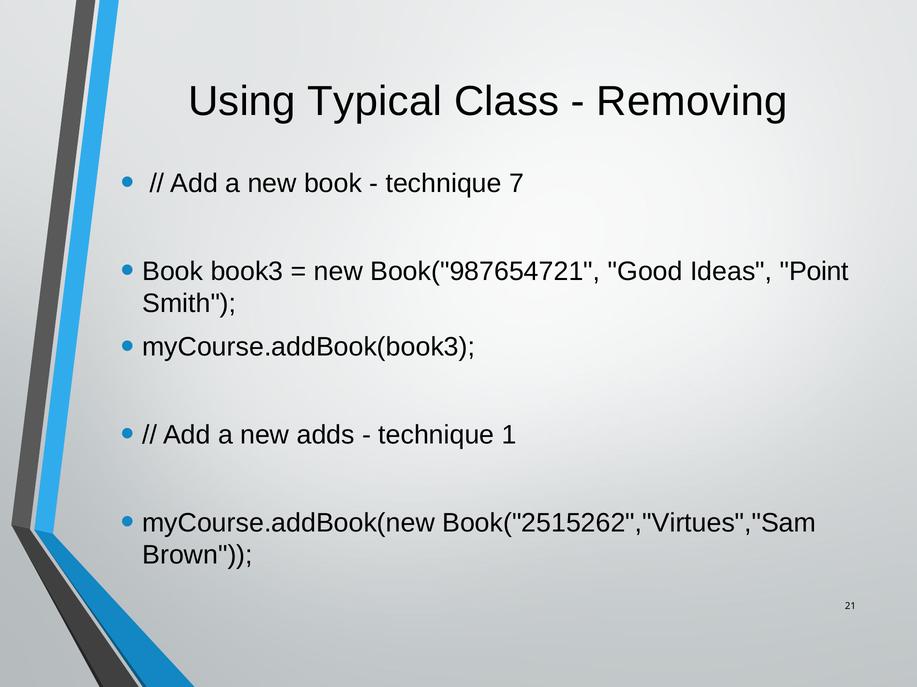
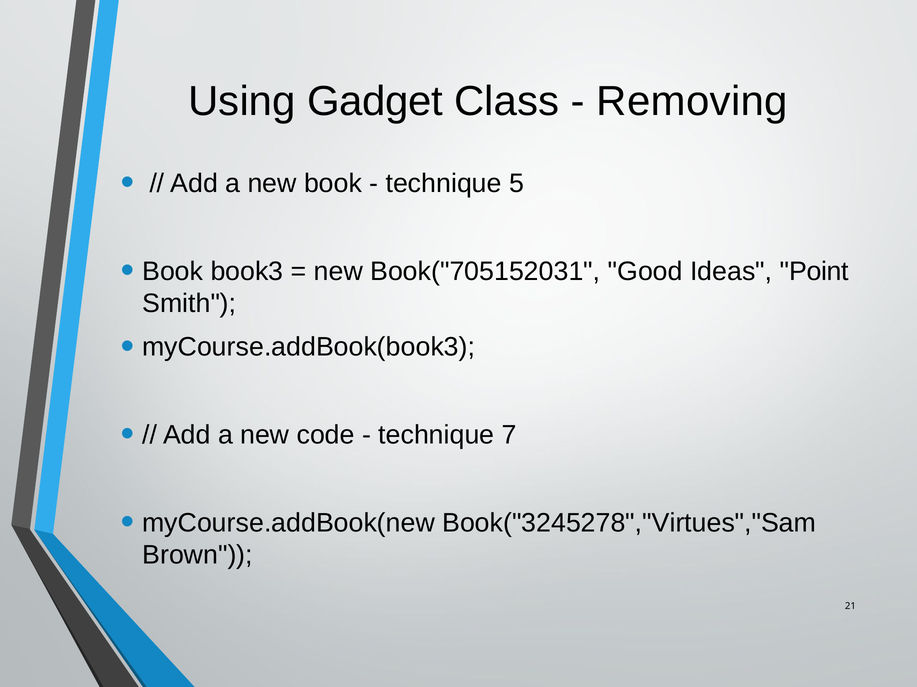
Typical: Typical -> Gadget
7: 7 -> 5
Book("987654721: Book("987654721 -> Book("705152031
adds: adds -> code
1: 1 -> 7
Book("2515262","Virtues","Sam: Book("2515262","Virtues","Sam -> Book("3245278","Virtues","Sam
